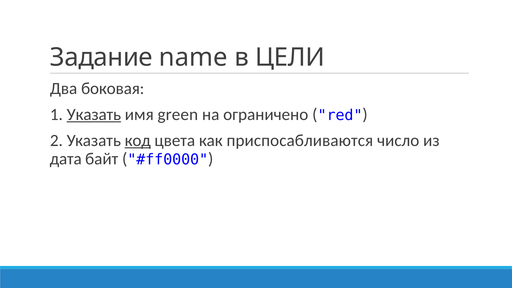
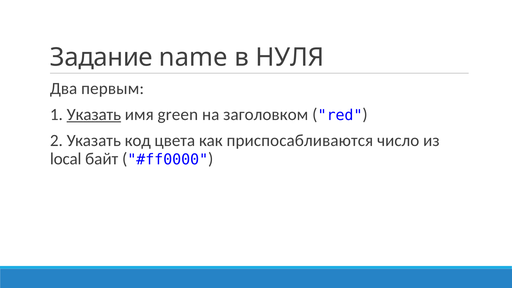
ЦЕЛИ: ЦЕЛИ -> НУЛЯ
боковая: боковая -> первым
ограничено: ограничено -> заголовком
код underline: present -> none
дата: дата -> local
